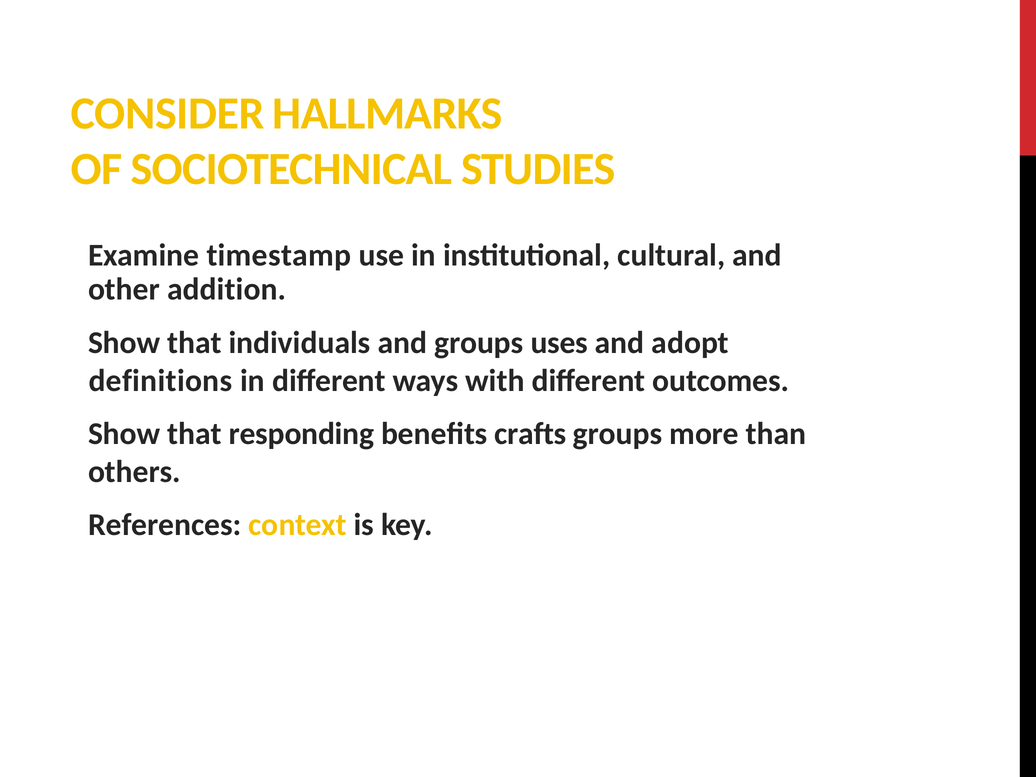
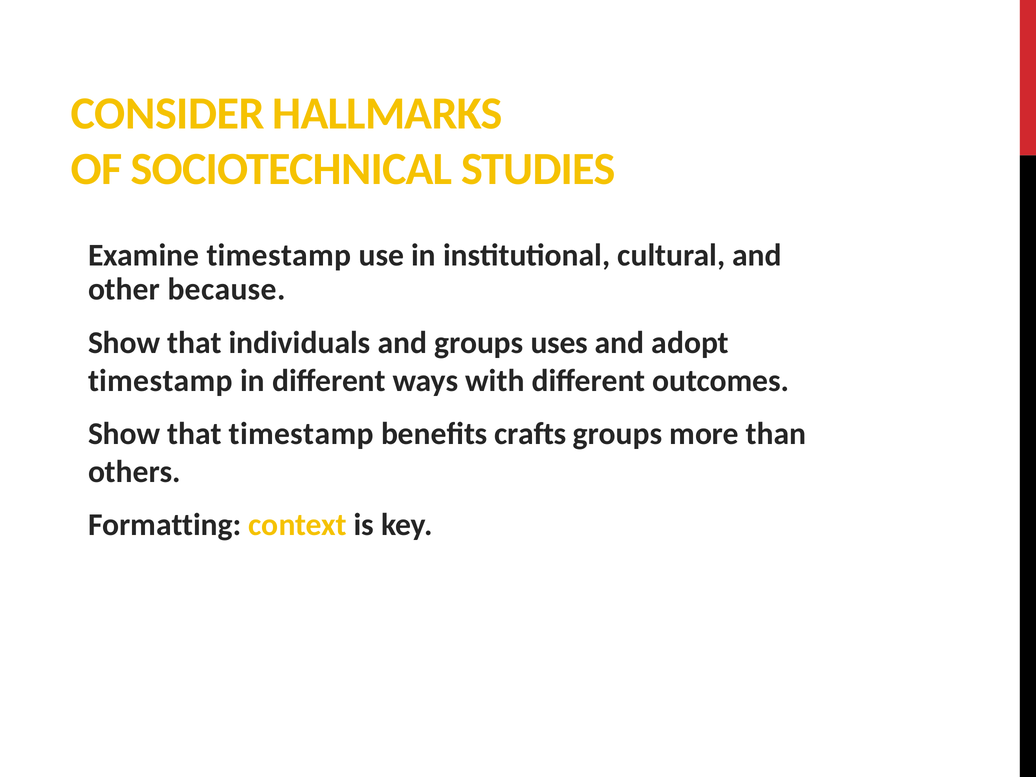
addition: addition -> because
definitions at (160, 381): definitions -> timestamp
that responding: responding -> timestamp
References: References -> Formatting
